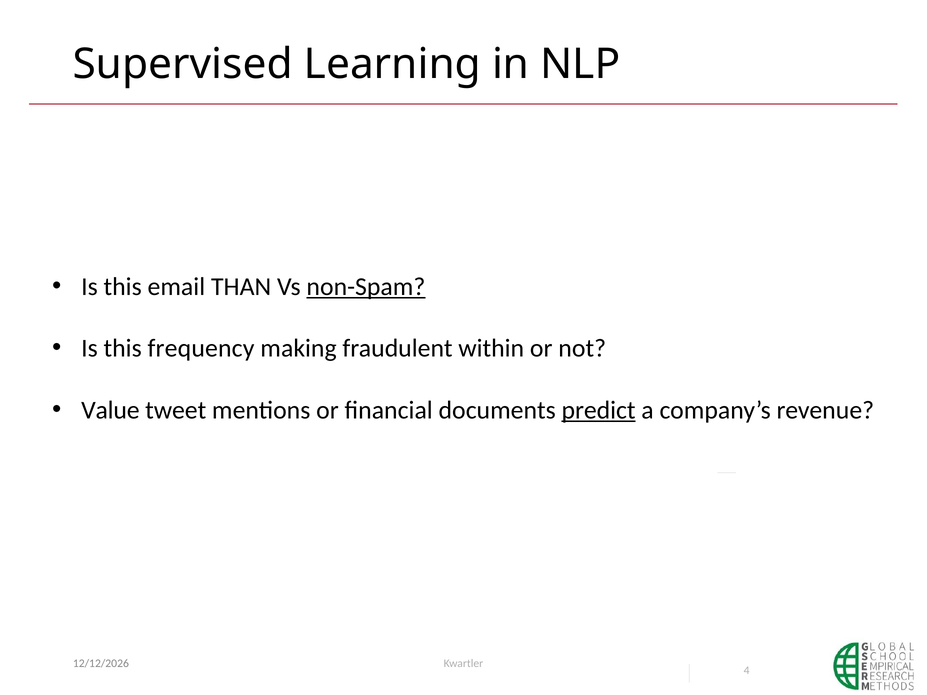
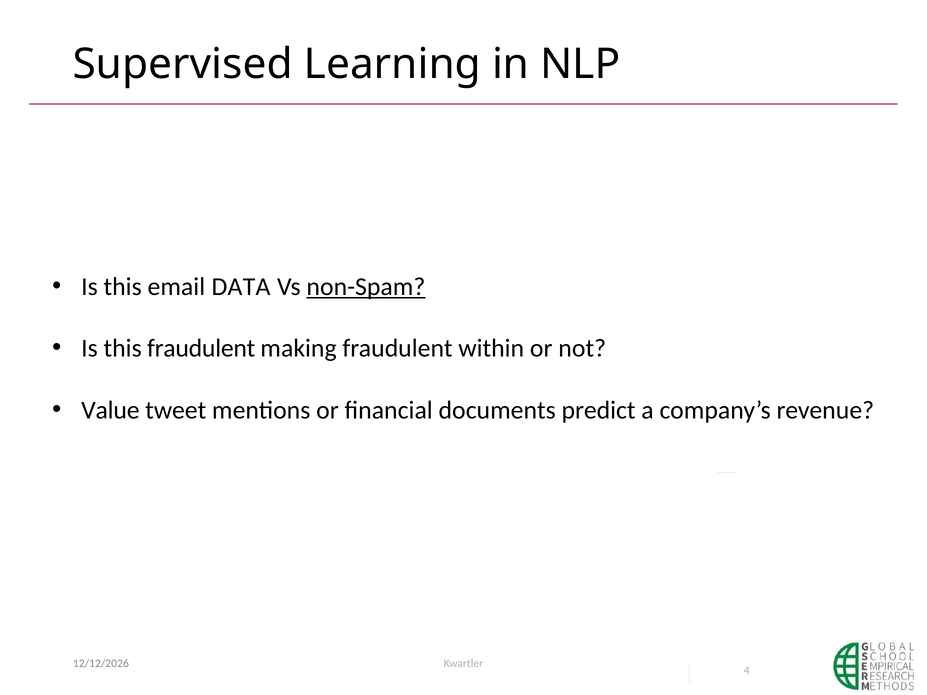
THAN: THAN -> DATA
this frequency: frequency -> fraudulent
predict underline: present -> none
